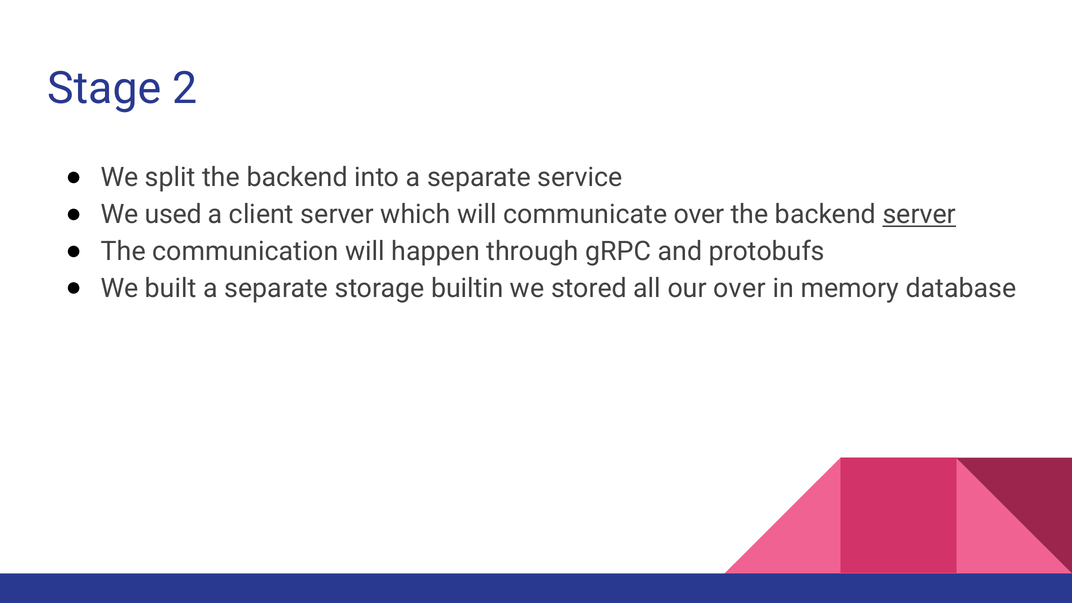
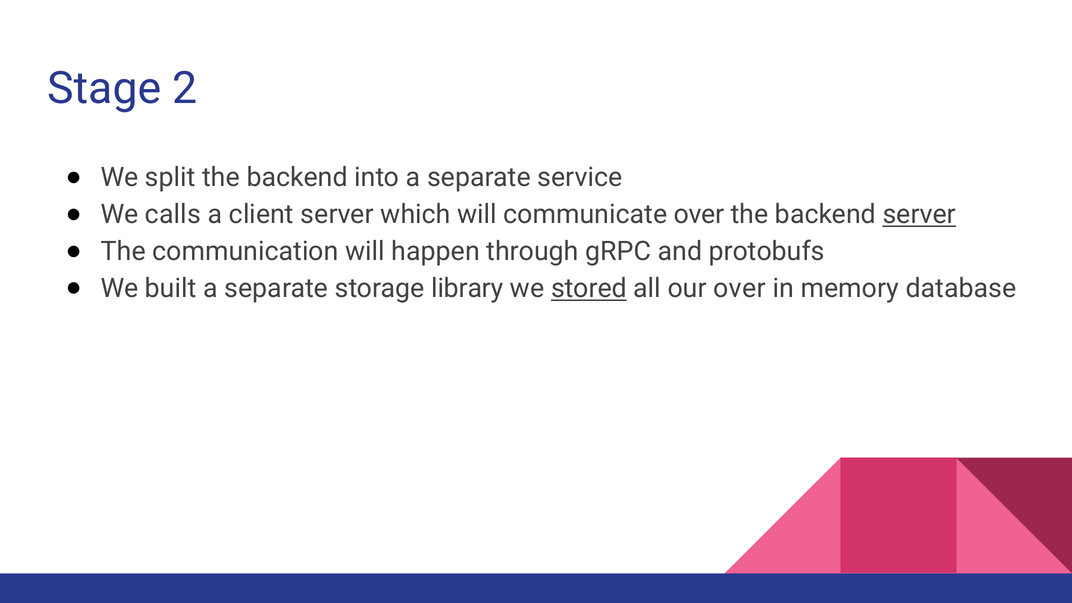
used: used -> calls
builtin: builtin -> library
stored underline: none -> present
